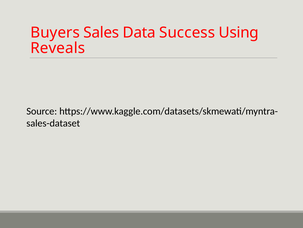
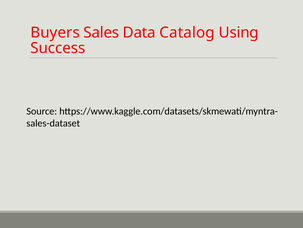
Success: Success -> Catalog
Reveals: Reveals -> Success
